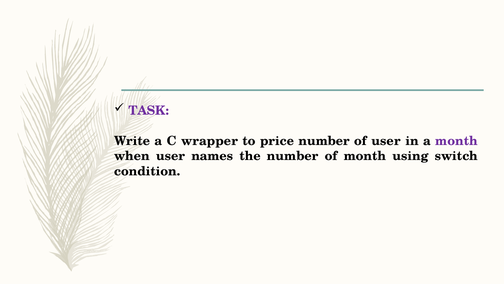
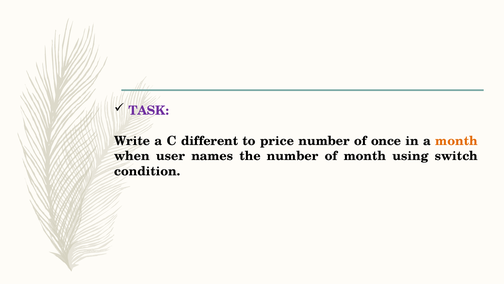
wrapper: wrapper -> different
of user: user -> once
month at (457, 141) colour: purple -> orange
